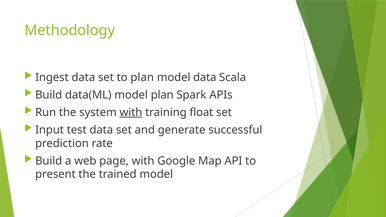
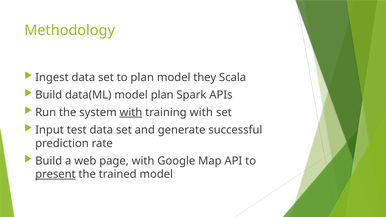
model data: data -> they
training float: float -> with
present underline: none -> present
